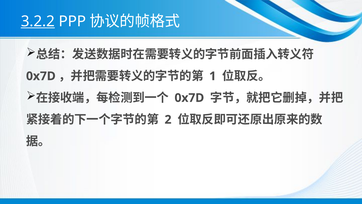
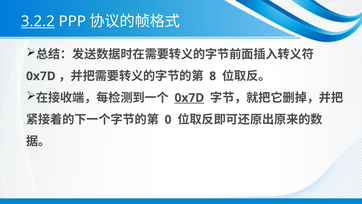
1: 1 -> 8
0x7D at (189, 98) underline: none -> present
2: 2 -> 0
